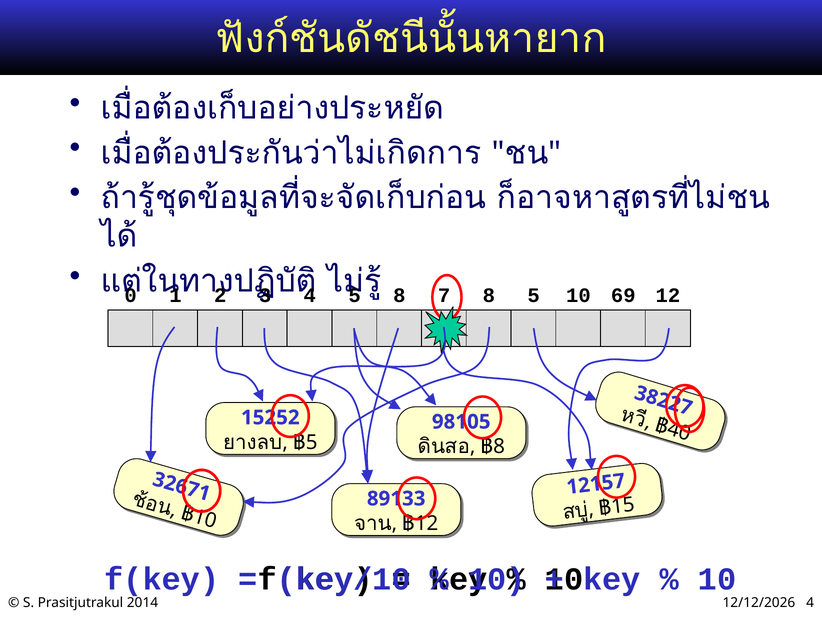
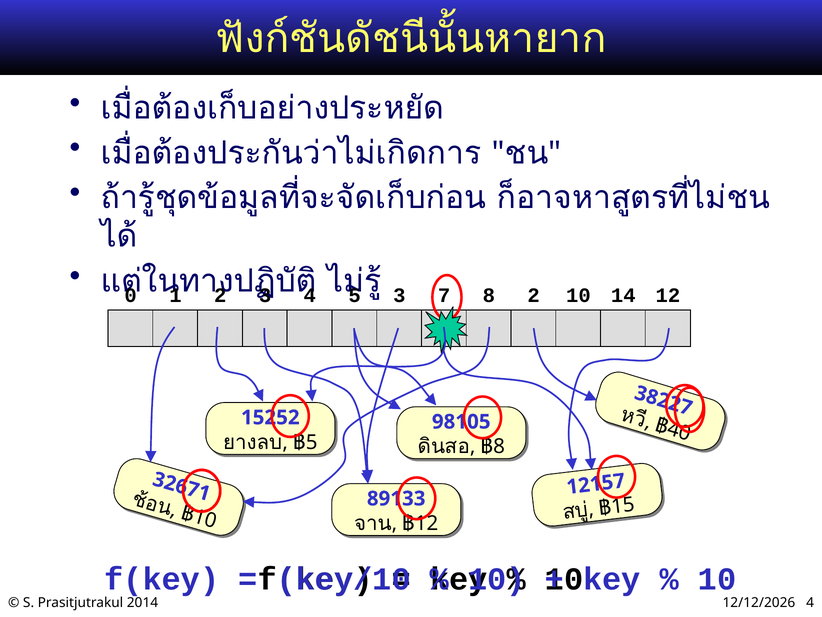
8 at (399, 295): 8 -> 3
5 at (534, 295): 5 -> 2
69: 69 -> 14
